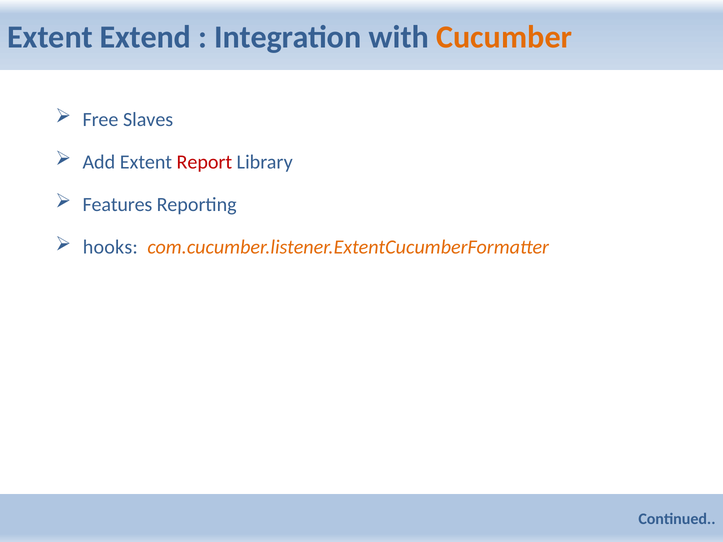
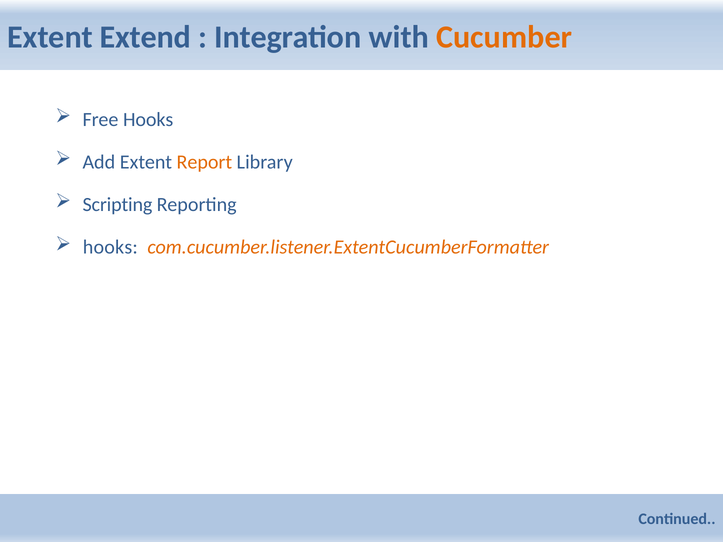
Free Slaves: Slaves -> Hooks
Report colour: red -> orange
Features: Features -> Scripting
